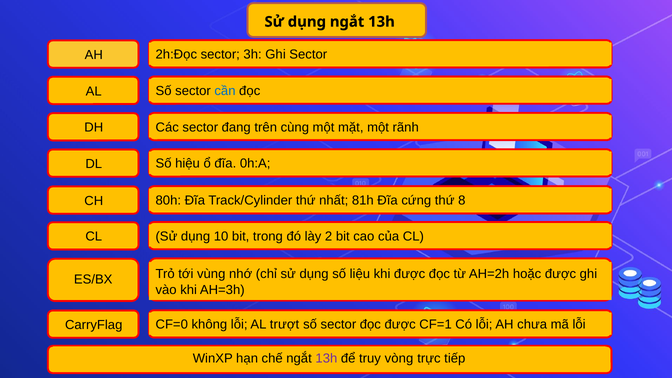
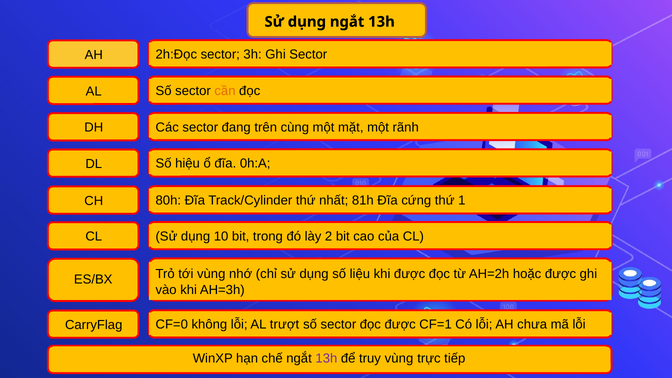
cần colour: blue -> orange
8: 8 -> 1
truy vòng: vòng -> vùng
